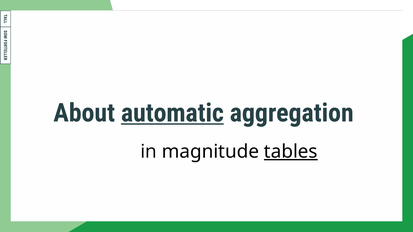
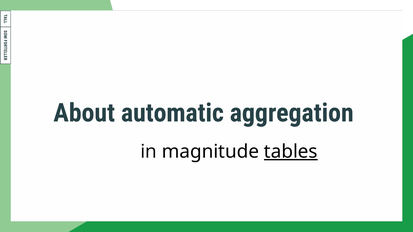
automatic underline: present -> none
